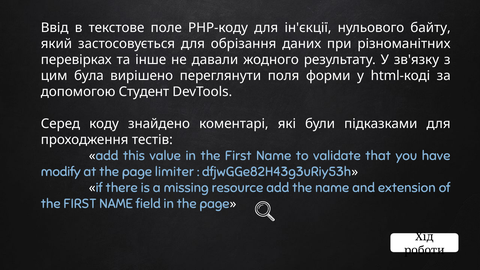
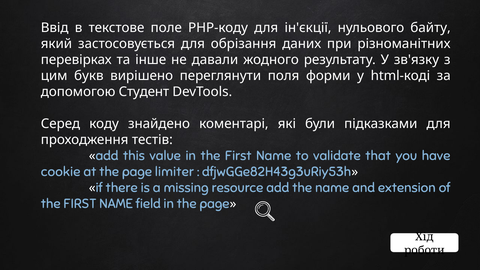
була: була -> букв
modify: modify -> cookie
